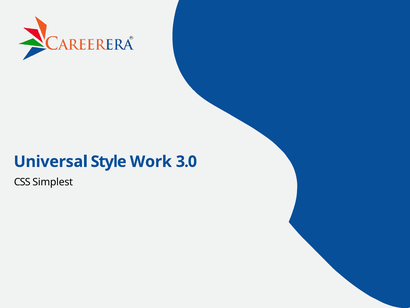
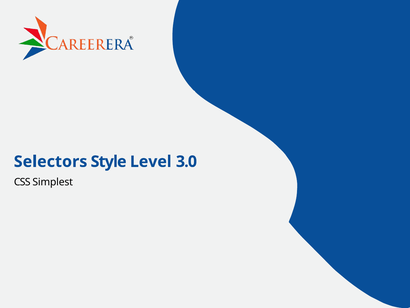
Universal: Universal -> Selectors
Work: Work -> Level
